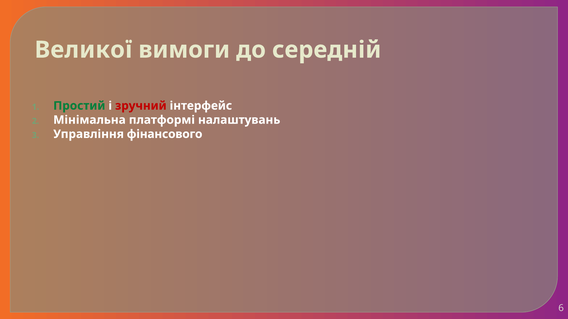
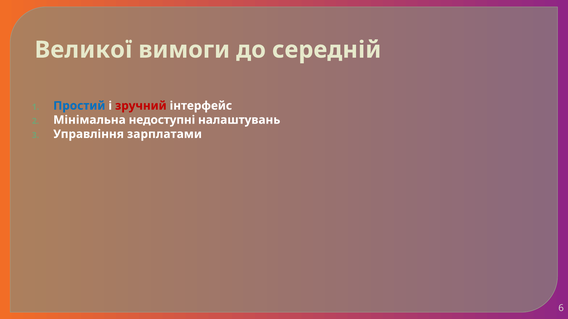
Простий colour: green -> blue
платформі: платформі -> недоступні
фінансового: фінансового -> зарплатами
